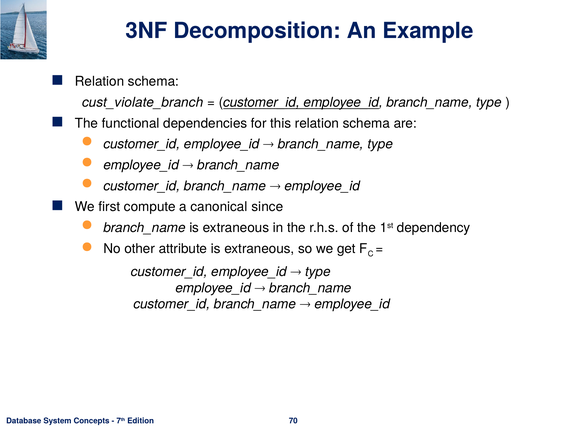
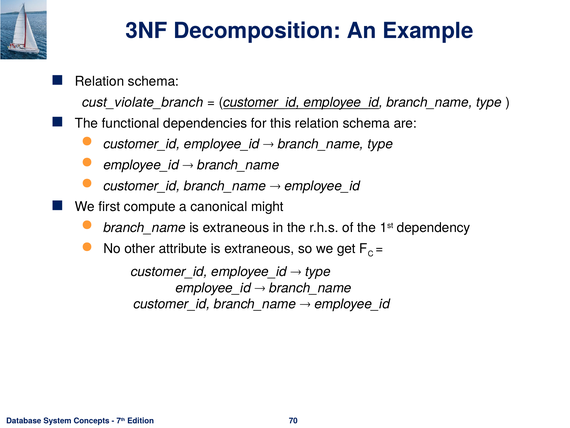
since: since -> might
